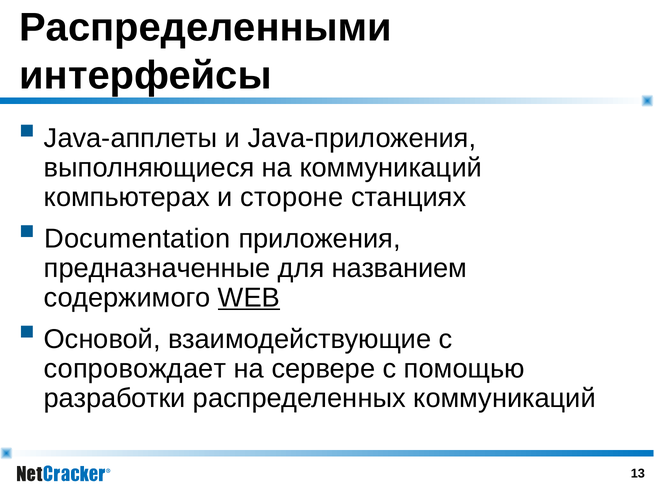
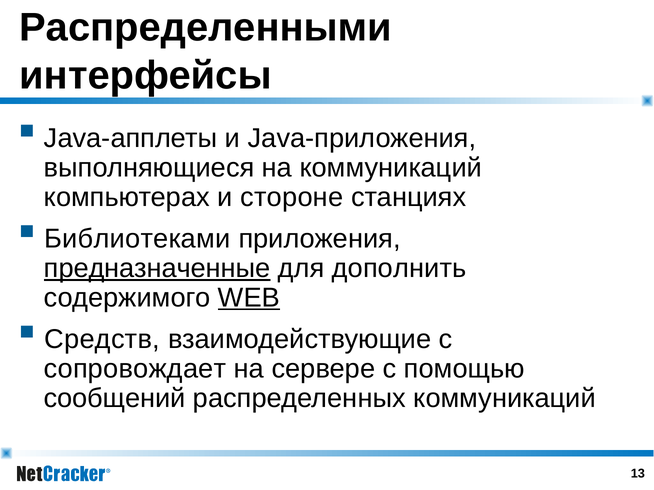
Documentation: Documentation -> Библиотеками
предназначенные underline: none -> present
названием: названием -> дополнить
Основой: Основой -> Средств
разработки: разработки -> сообщений
